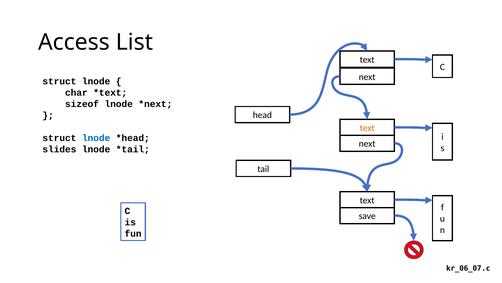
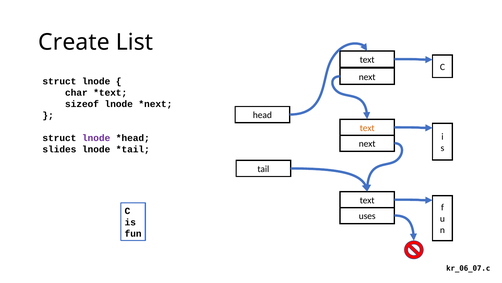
Access: Access -> Create
lnode at (96, 138) colour: blue -> purple
save: save -> uses
